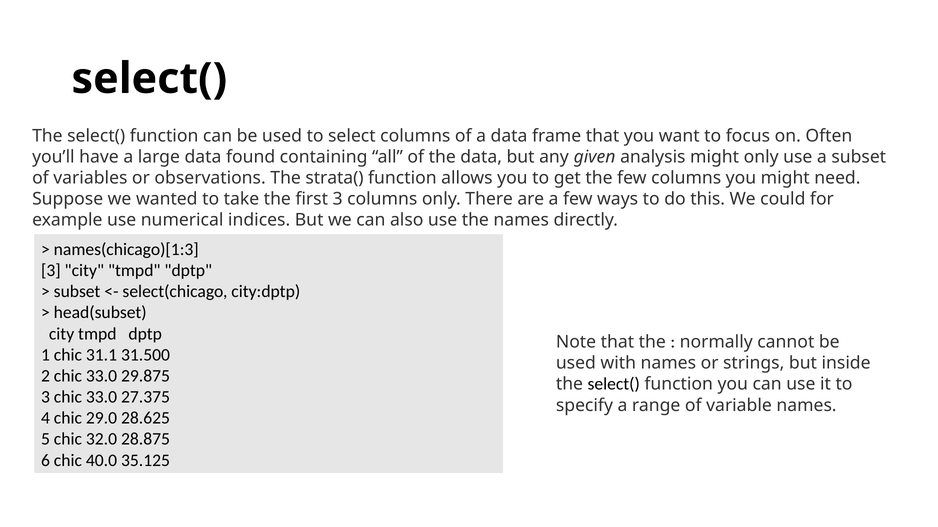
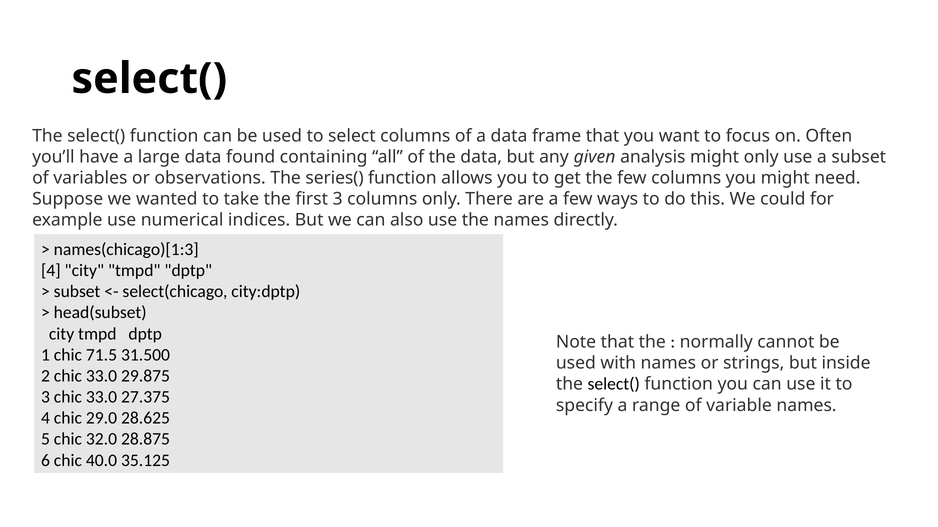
strata(: strata( -> series(
3 at (51, 271): 3 -> 4
31.1: 31.1 -> 71.5
